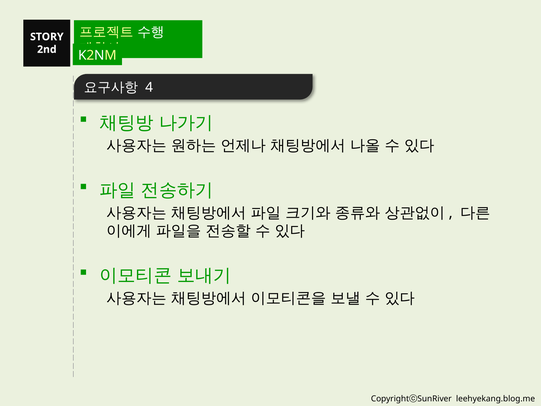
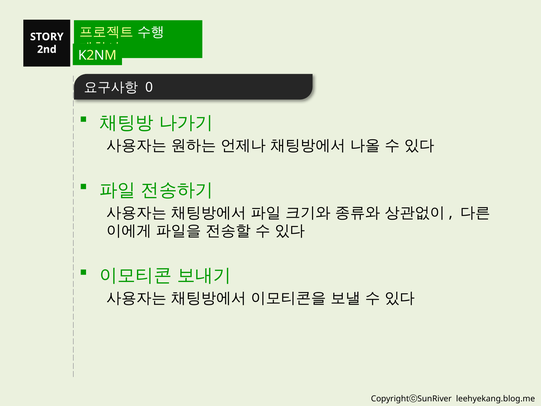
4: 4 -> 0
